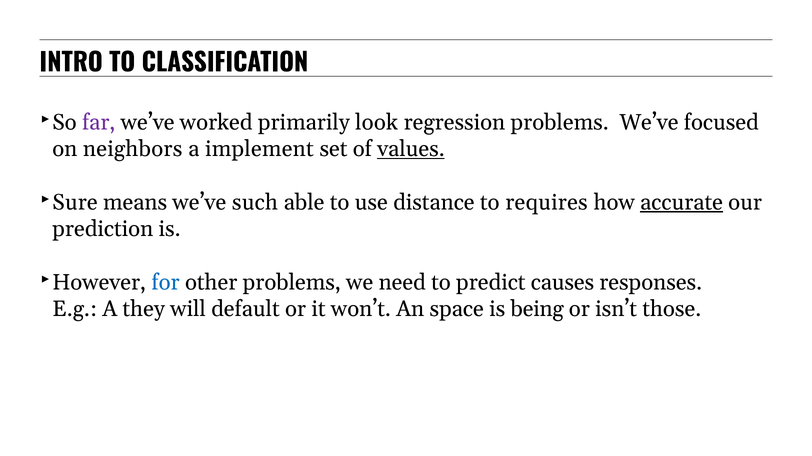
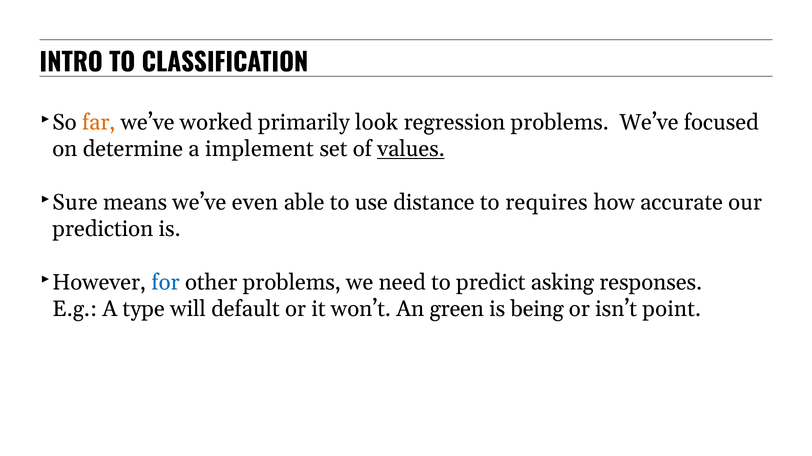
far colour: purple -> orange
neighbors: neighbors -> determine
such: such -> even
accurate underline: present -> none
causes: causes -> asking
they: they -> type
space: space -> green
those: those -> point
